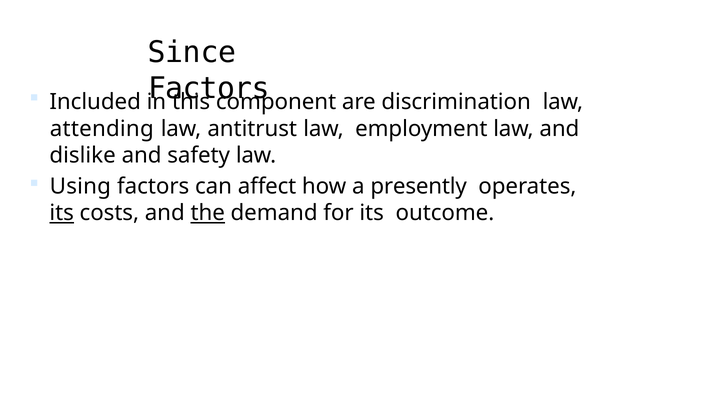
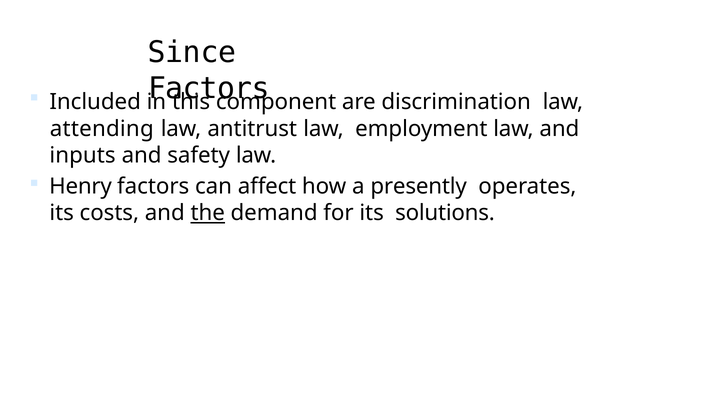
dislike: dislike -> inputs
Using: Using -> Henry
its at (62, 213) underline: present -> none
outcome: outcome -> solutions
